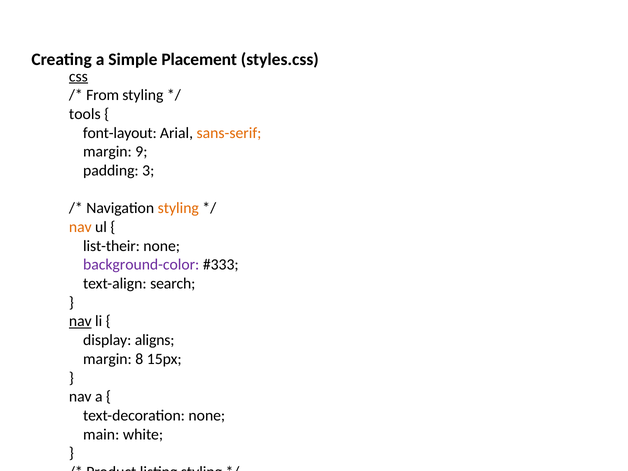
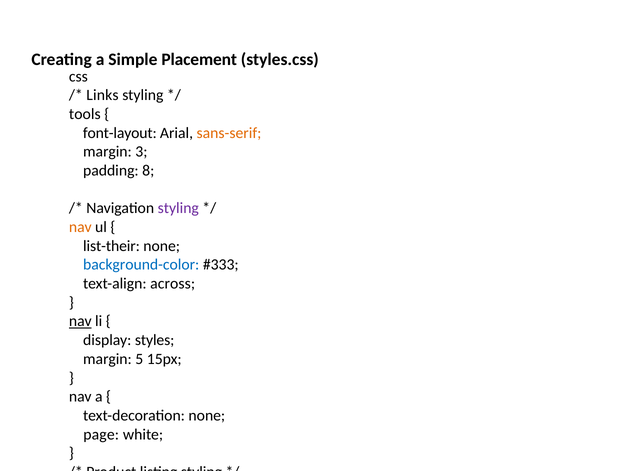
css underline: present -> none
From: From -> Links
9: 9 -> 3
3: 3 -> 8
styling at (178, 208) colour: orange -> purple
background-color at (141, 265) colour: purple -> blue
search: search -> across
aligns: aligns -> styles
8: 8 -> 5
main: main -> page
